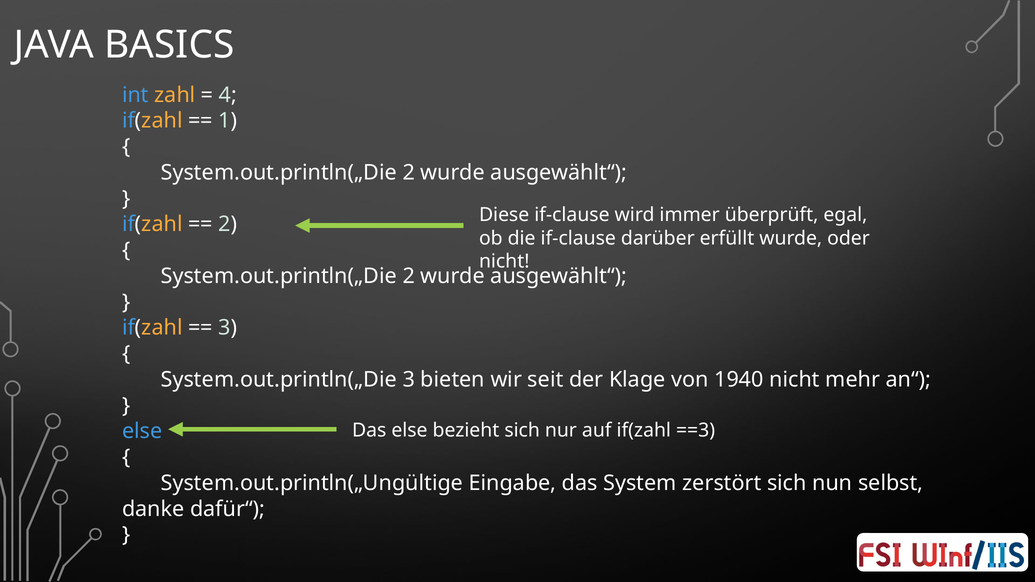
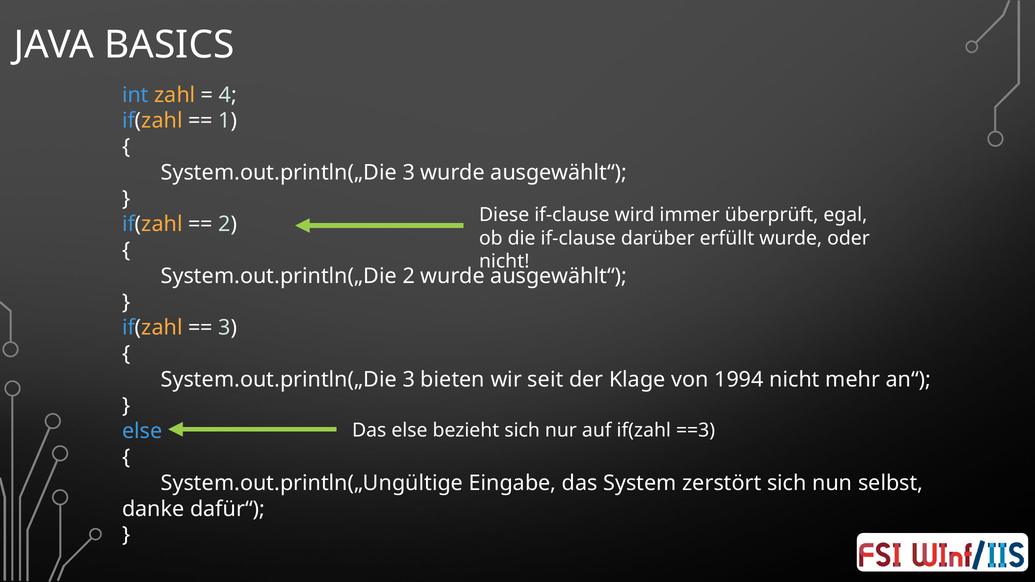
2 at (409, 173): 2 -> 3
1940: 1940 -> 1994
